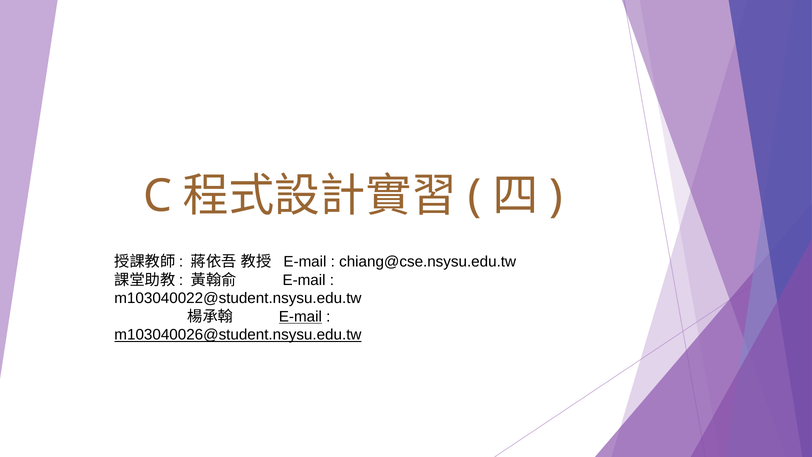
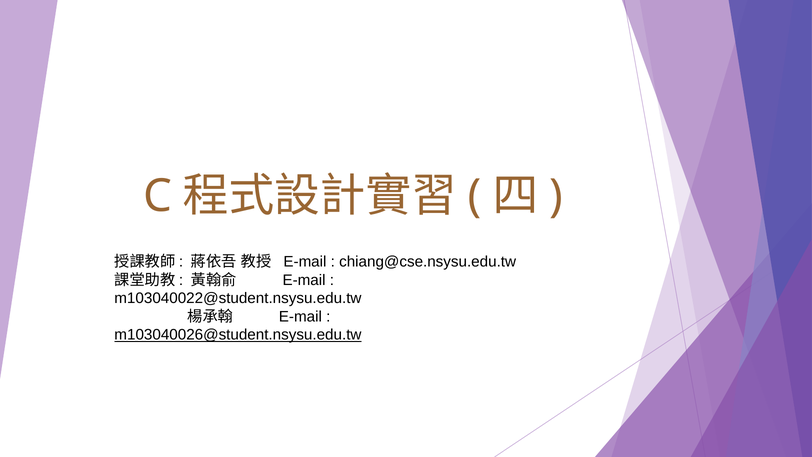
E-mail at (300, 316) underline: present -> none
